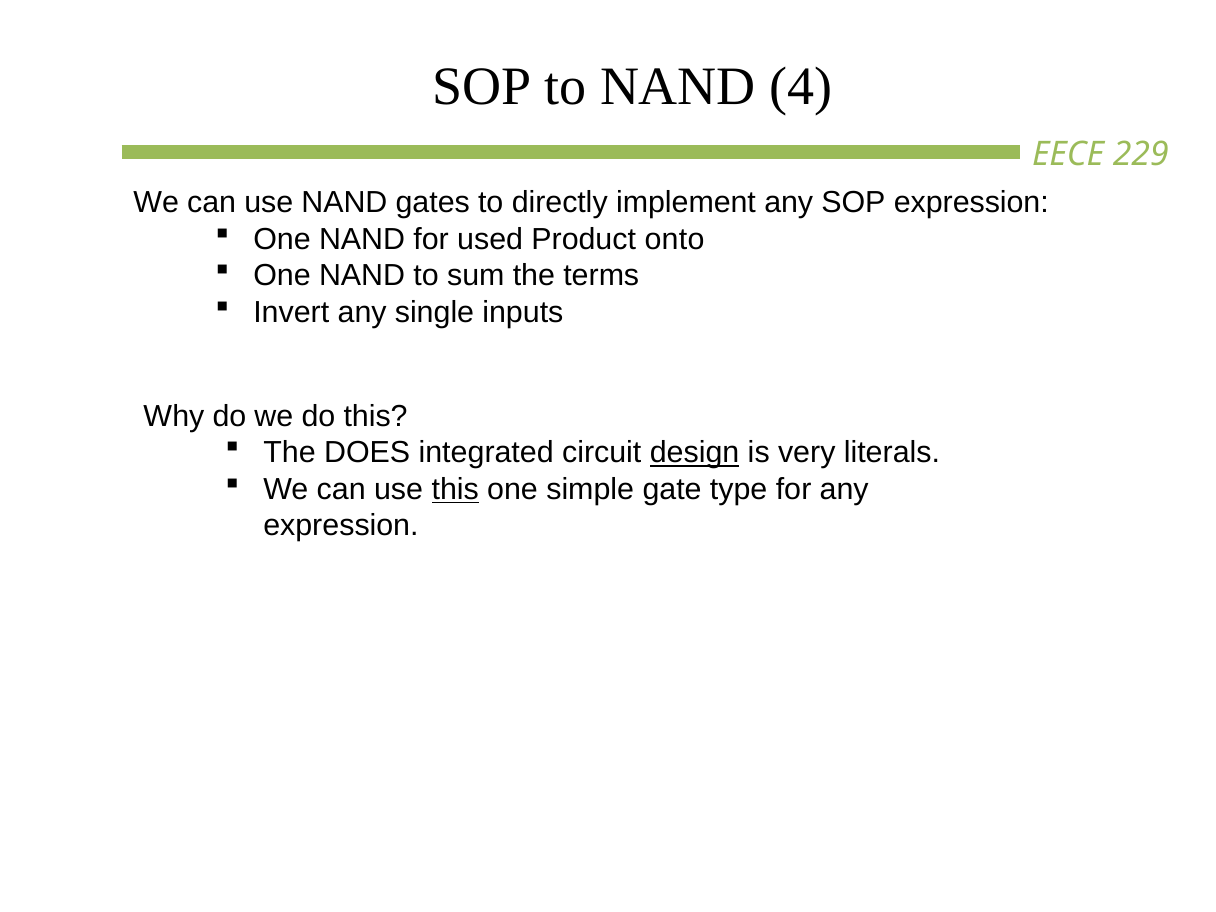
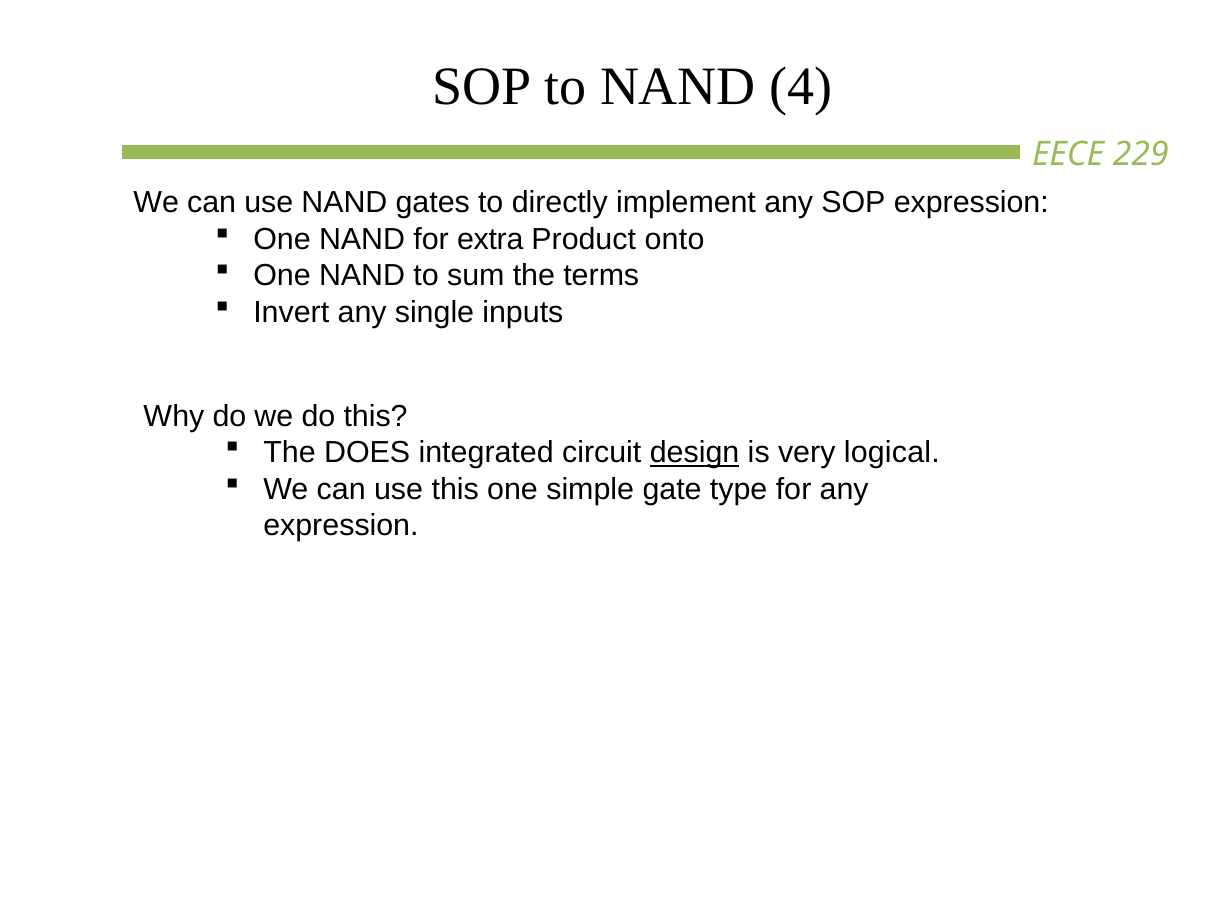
used: used -> extra
literals: literals -> logical
this at (455, 489) underline: present -> none
